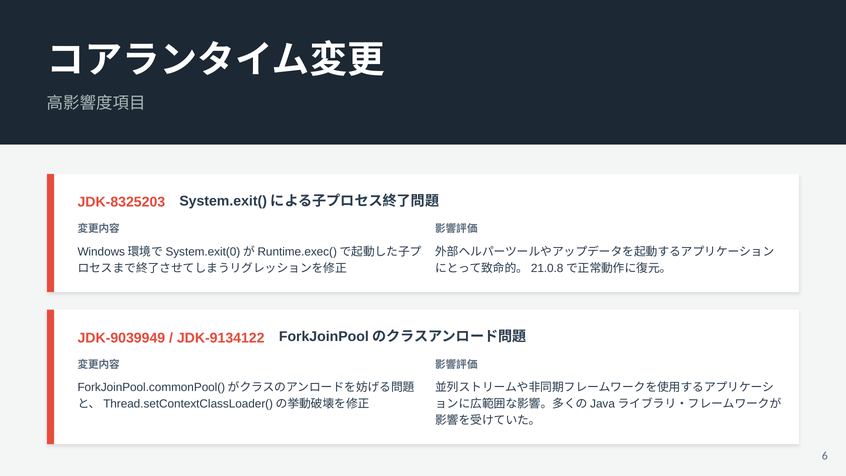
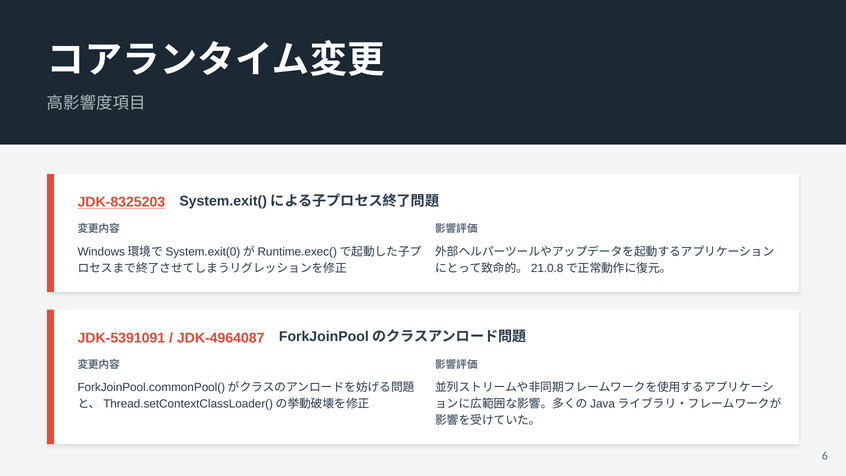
JDK-8325203 underline: none -> present
JDK-9039949: JDK-9039949 -> JDK-5391091
JDK-9134122: JDK-9134122 -> JDK-4964087
